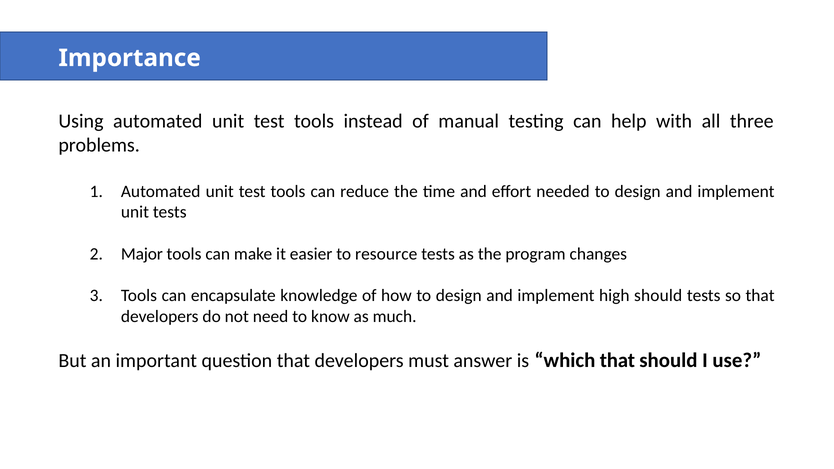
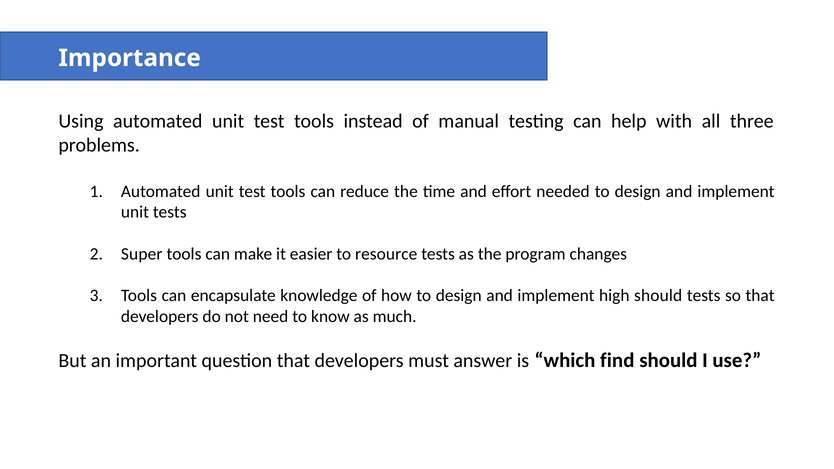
Major: Major -> Super
which that: that -> find
